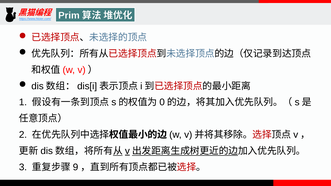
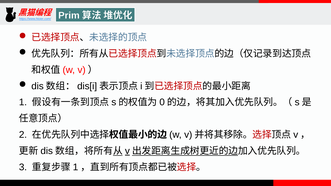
9 at (76, 167): 9 -> 1
